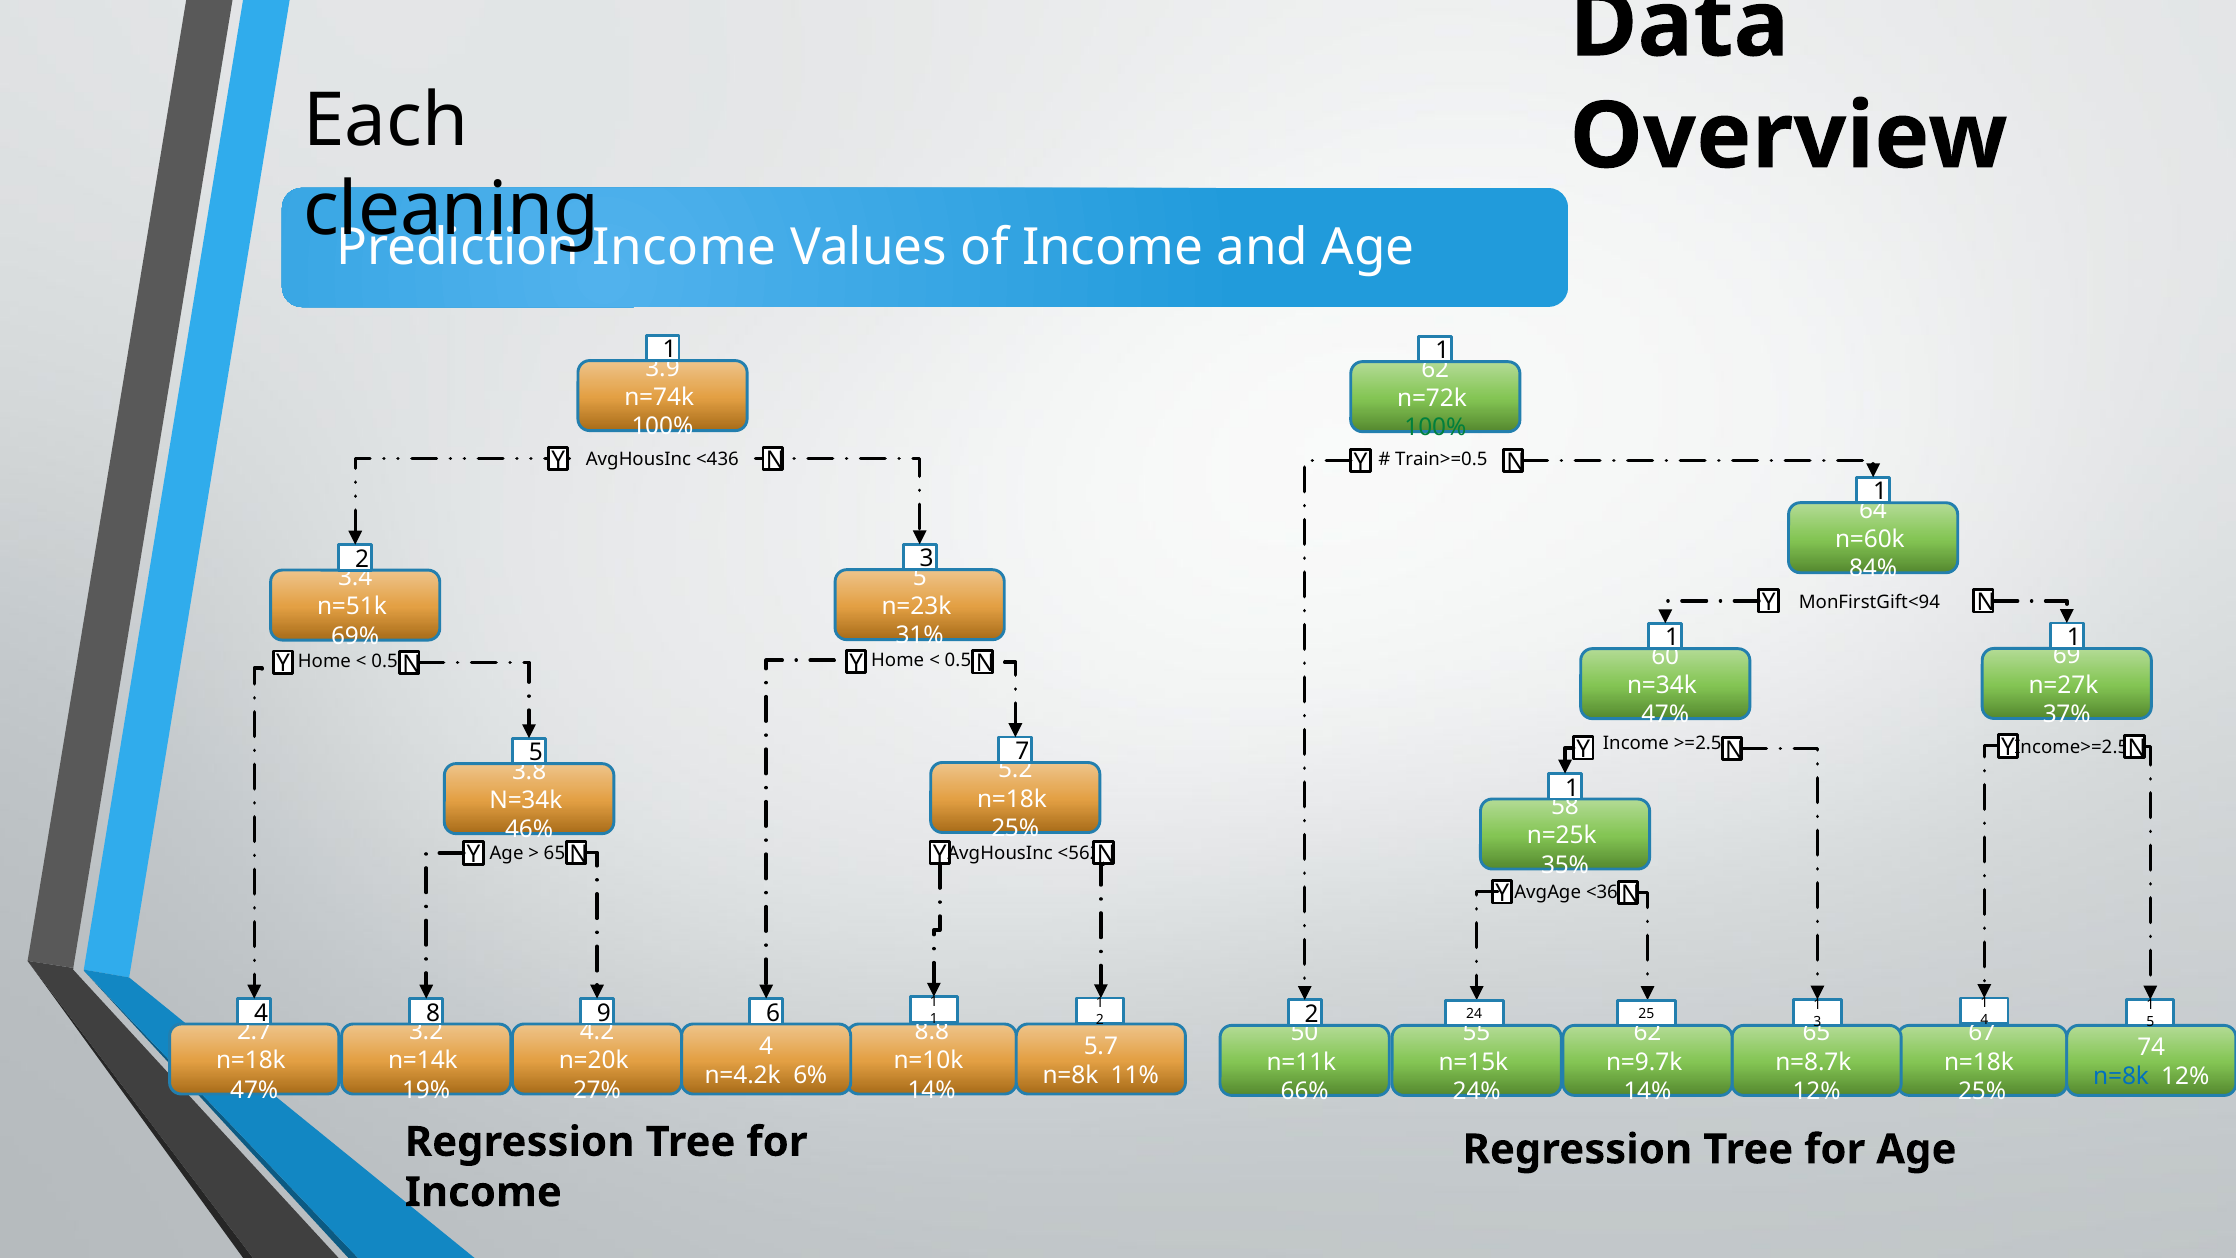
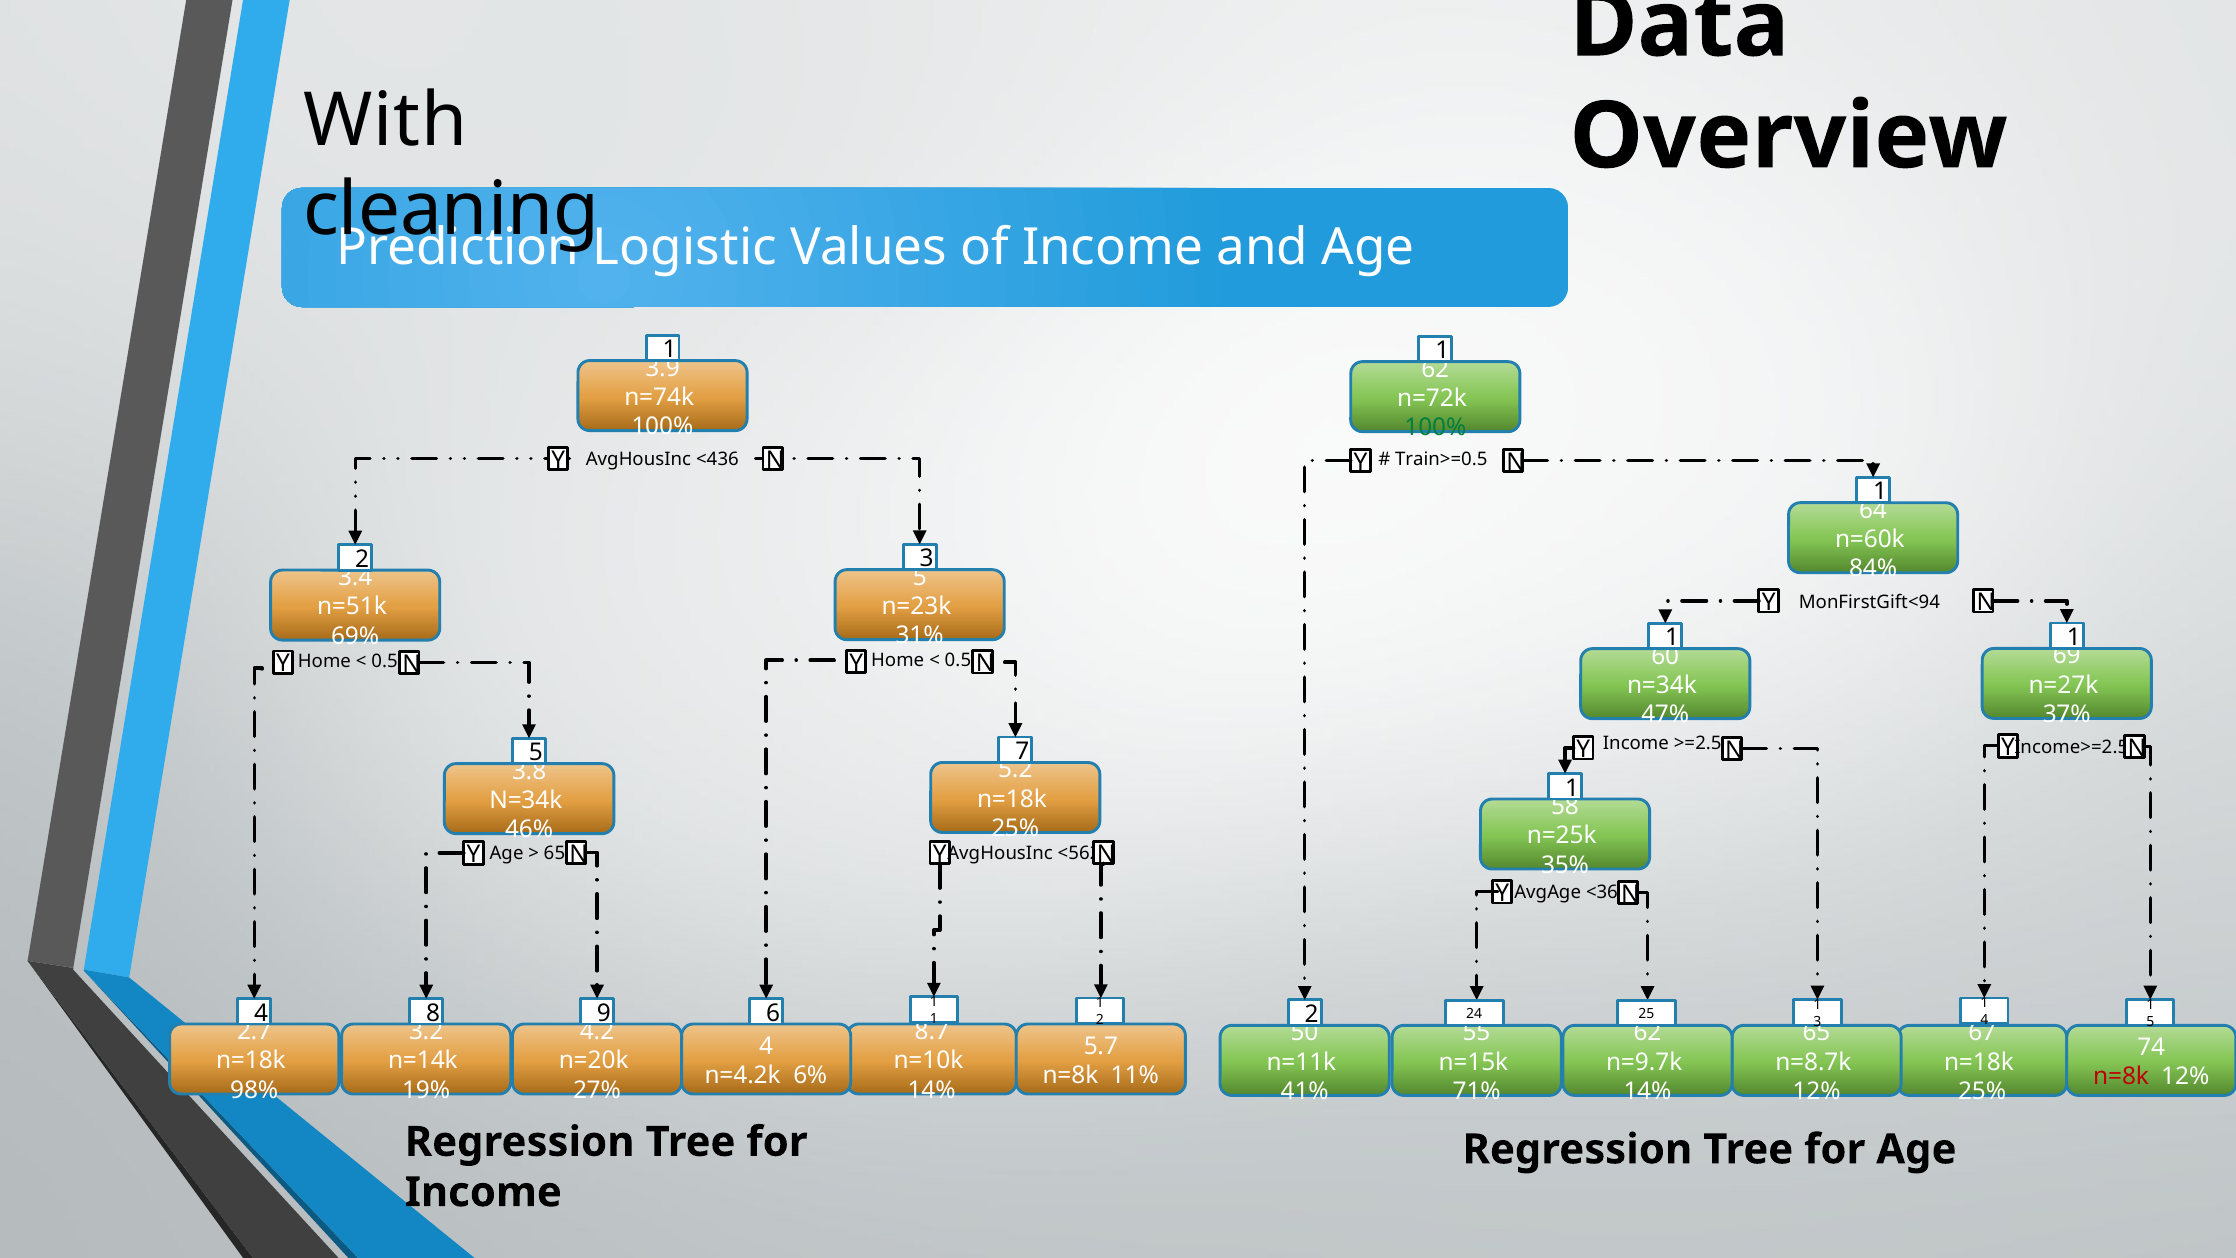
Each: Each -> With
Income at (685, 247): Income -> Logistic
8.8: 8.8 -> 8.7
n=8k at (2121, 1076) colour: blue -> red
47% at (254, 1090): 47% -> 98%
66%: 66% -> 41%
24%: 24% -> 71%
